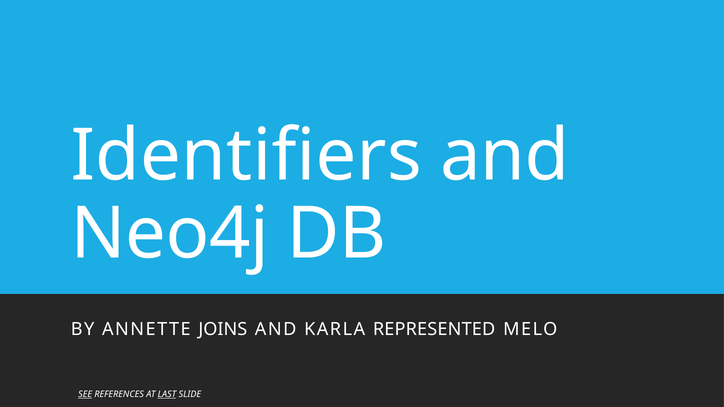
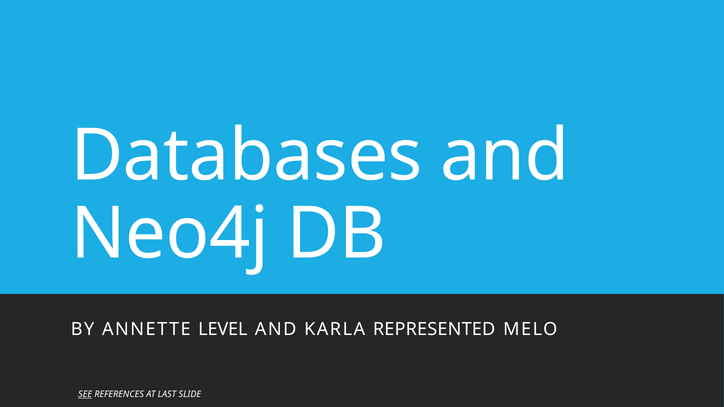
Identifiers: Identifiers -> Databases
JOINS: JOINS -> LEVEL
LAST underline: present -> none
